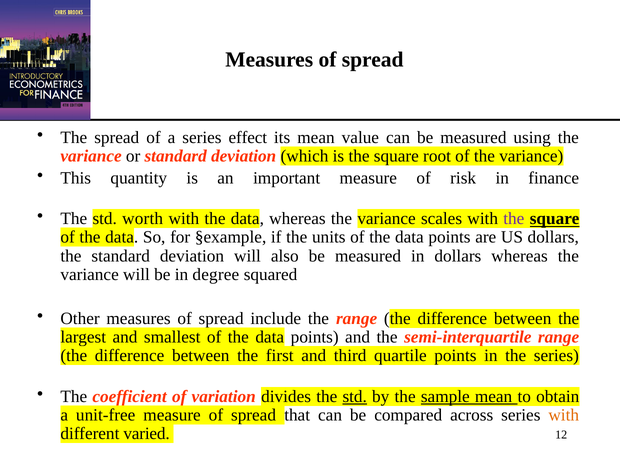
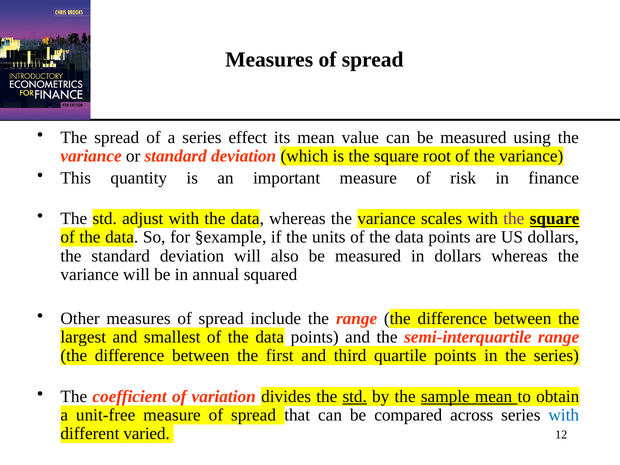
worth: worth -> adjust
degree: degree -> annual
with at (564, 415) colour: orange -> blue
